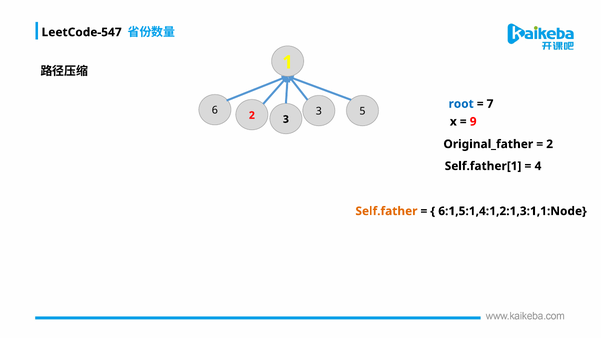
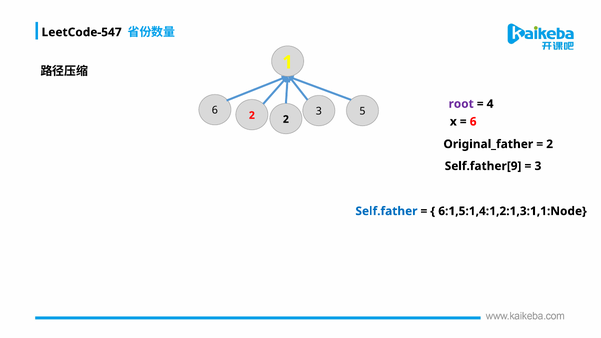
root colour: blue -> purple
7: 7 -> 4
2 3: 3 -> 2
9 at (473, 122): 9 -> 6
Self.father[1: Self.father[1 -> Self.father[9
4 at (538, 166): 4 -> 3
Self.father colour: orange -> blue
